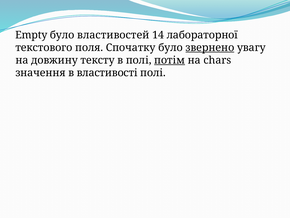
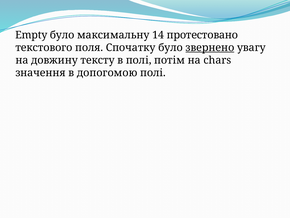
властивостей: властивостей -> максимальну
лабораторної: лабораторної -> протестовано
потім underline: present -> none
властивості: властивості -> допогомою
